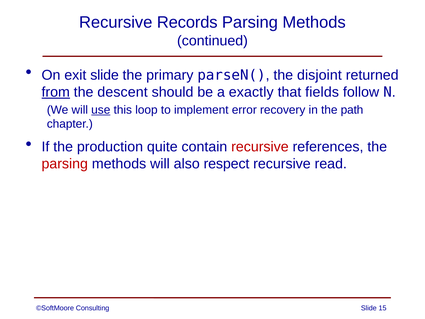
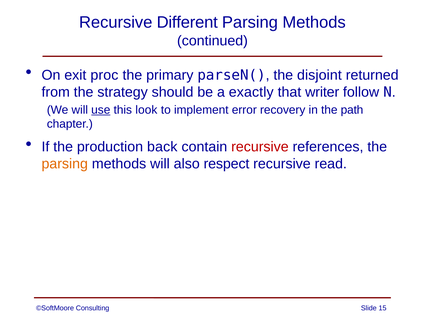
Records: Records -> Different
exit slide: slide -> proc
from underline: present -> none
descent: descent -> strategy
fields: fields -> writer
loop: loop -> look
quite: quite -> back
parsing at (65, 164) colour: red -> orange
